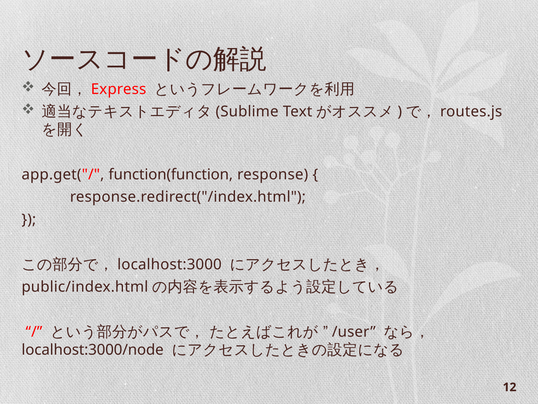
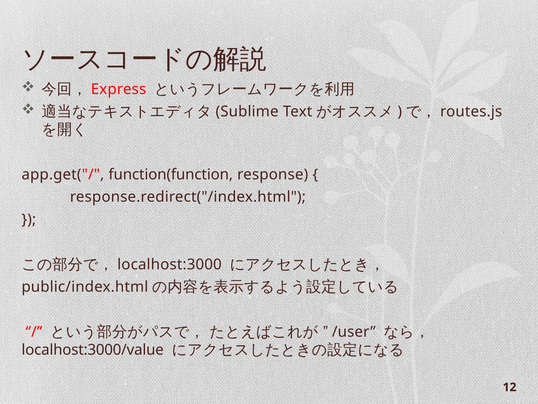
localhost:3000/node: localhost:3000/node -> localhost:3000/value
